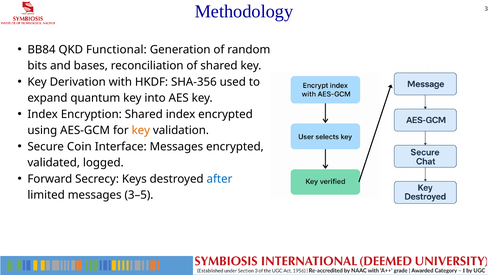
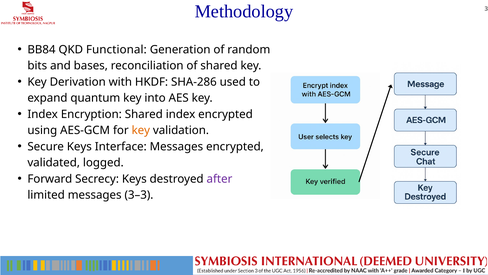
SHA-356: SHA-356 -> SHA-286
Secure Coin: Coin -> Keys
after colour: blue -> purple
3–5: 3–5 -> 3–3
